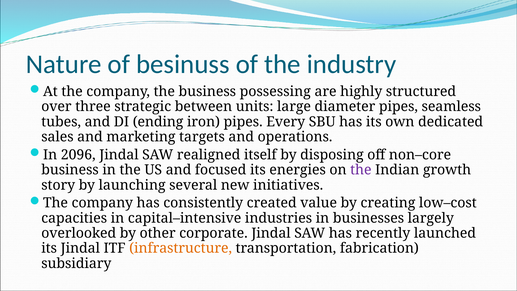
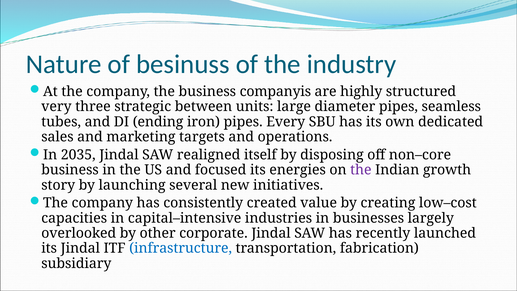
possessing: possessing -> companyis
over: over -> very
2096: 2096 -> 2035
infrastructure colour: orange -> blue
